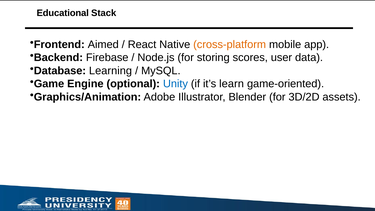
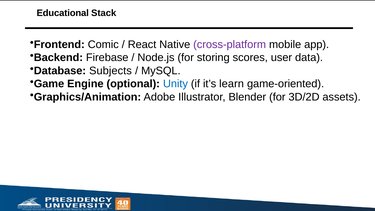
Aimed: Aimed -> Comic
cross-platform colour: orange -> purple
Learning: Learning -> Subjects
